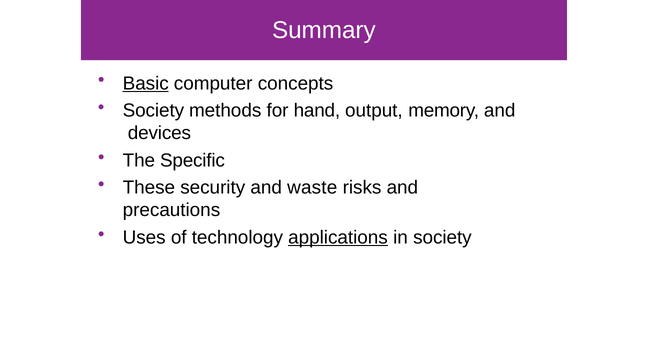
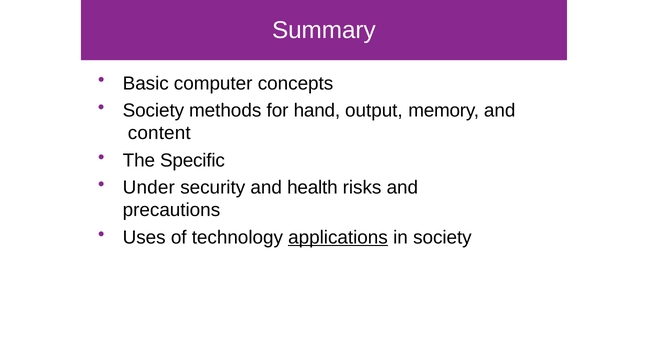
Basic underline: present -> none
devices: devices -> content
These: These -> Under
waste: waste -> health
